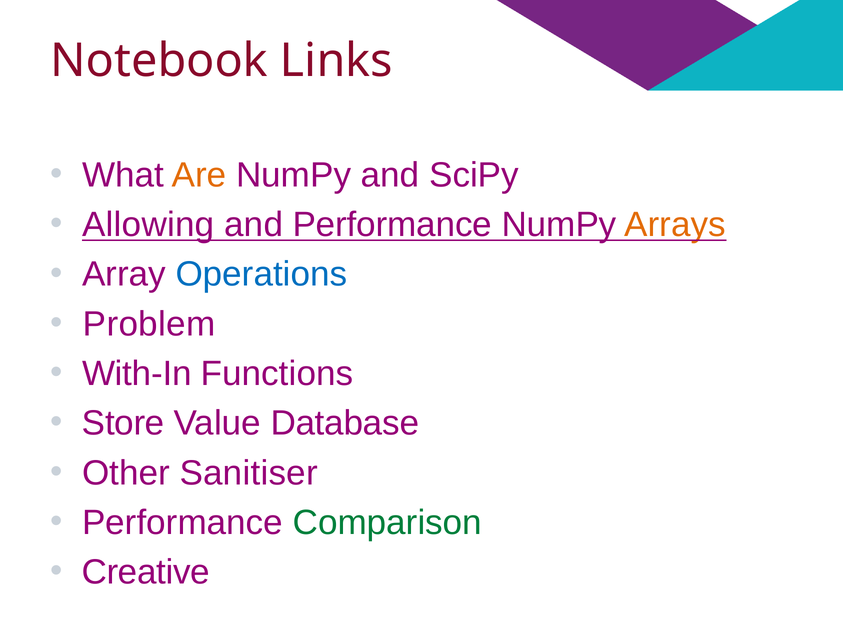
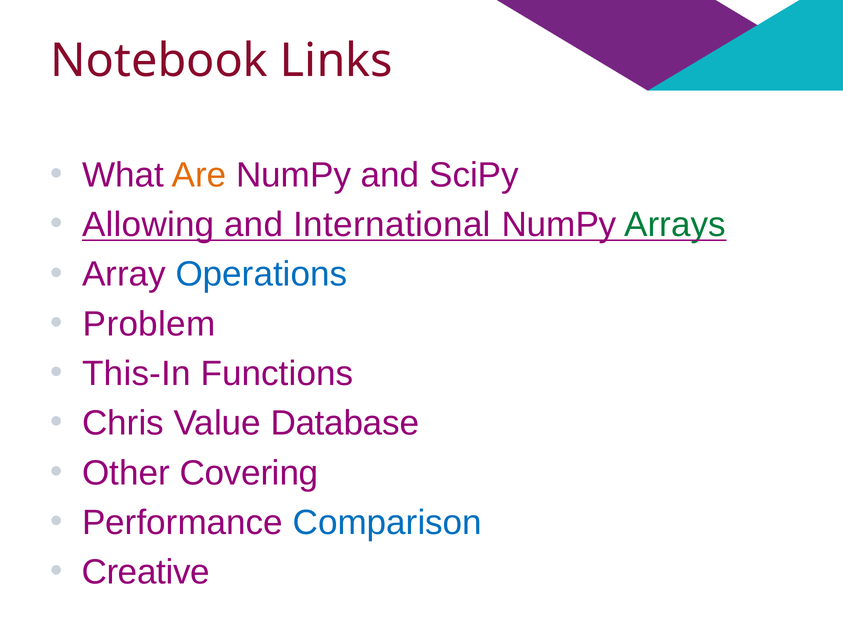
and Performance: Performance -> International
Arrays colour: orange -> green
With-In: With-In -> This-In
Store: Store -> Chris
Sanitiser: Sanitiser -> Covering
Comparison colour: green -> blue
